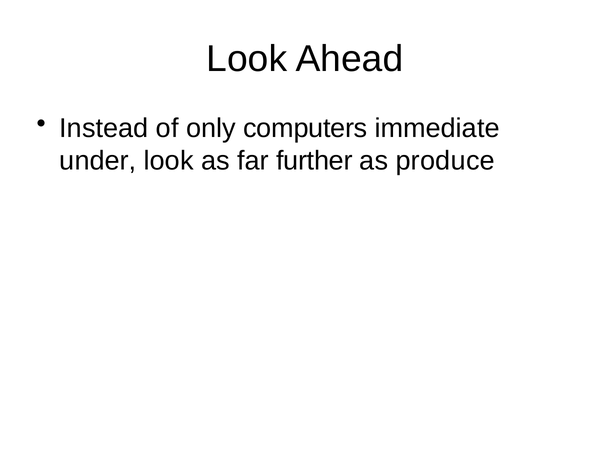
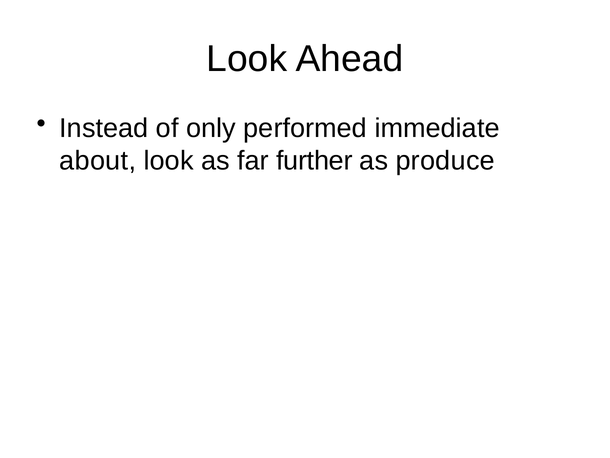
computers: computers -> performed
under: under -> about
